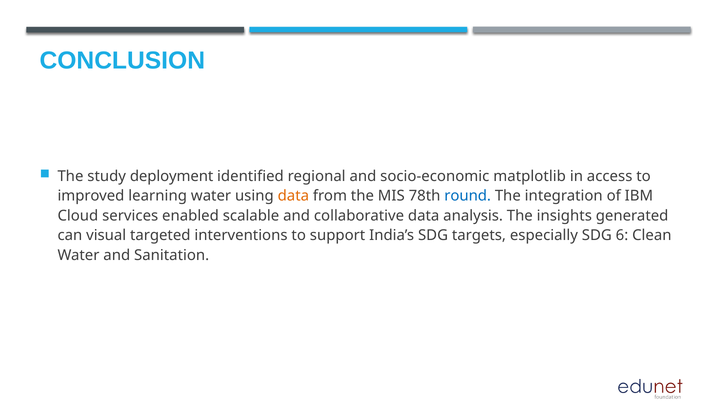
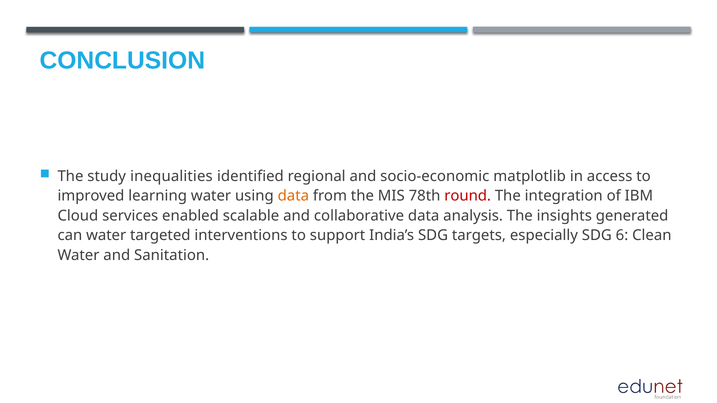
deployment: deployment -> inequalities
round colour: blue -> red
can visual: visual -> water
